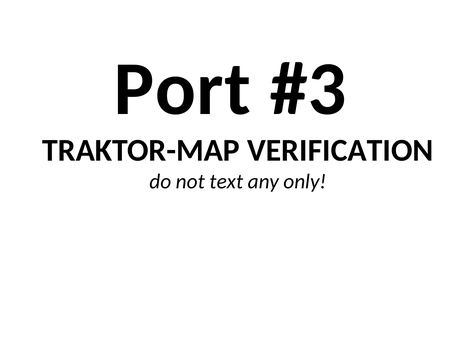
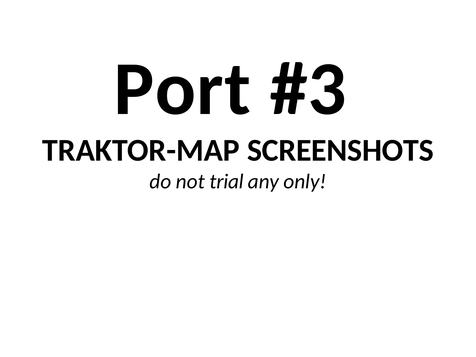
VERIFICATION: VERIFICATION -> SCREENSHOTS
text: text -> trial
